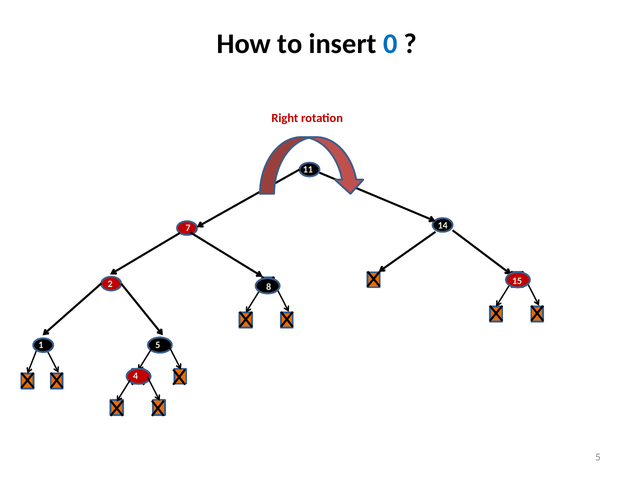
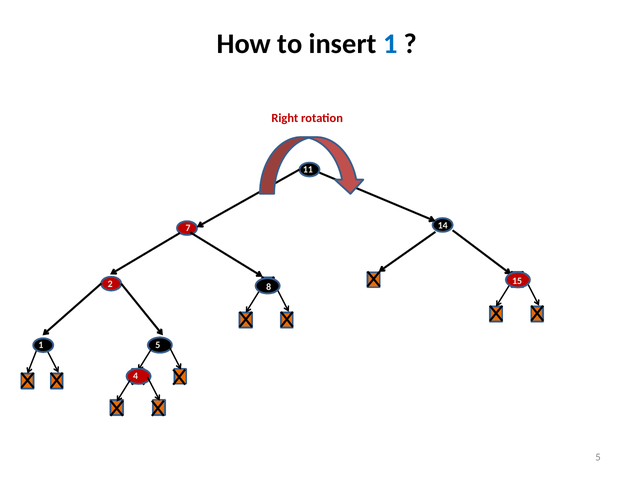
insert 0: 0 -> 1
